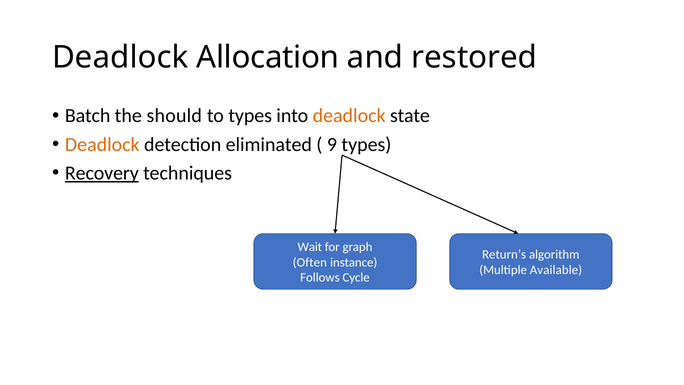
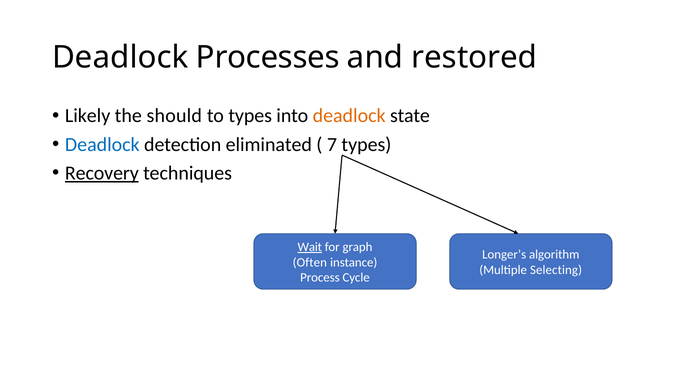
Allocation: Allocation -> Processes
Batch: Batch -> Likely
Deadlock at (102, 144) colour: orange -> blue
9: 9 -> 7
Wait underline: none -> present
Return’s: Return’s -> Longer’s
Available: Available -> Selecting
Follows: Follows -> Process
